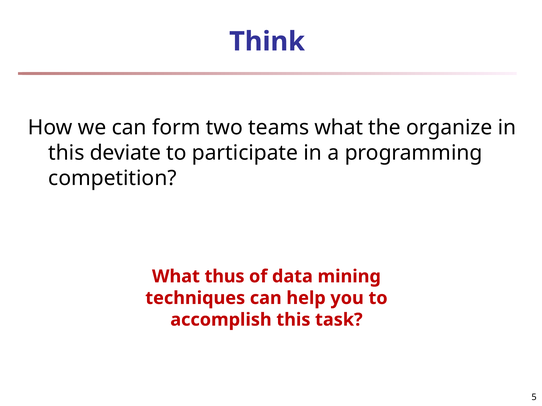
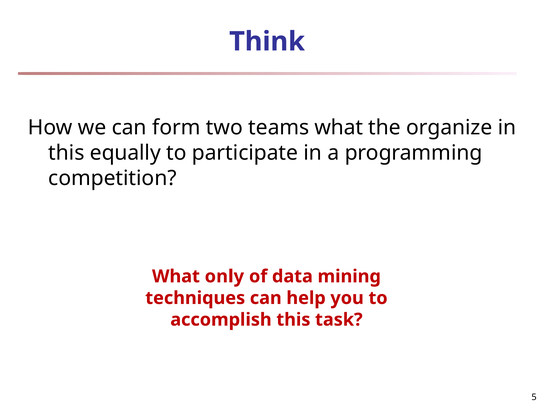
deviate: deviate -> equally
thus: thus -> only
